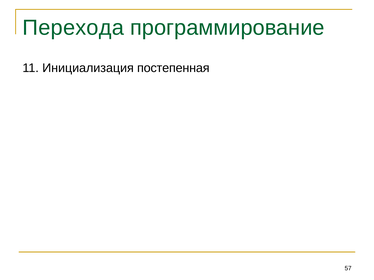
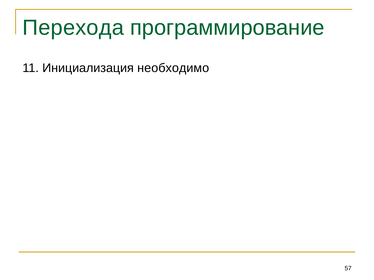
постепенная: постепенная -> необходимо
